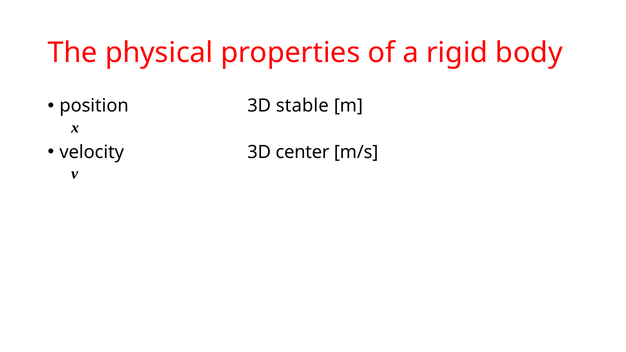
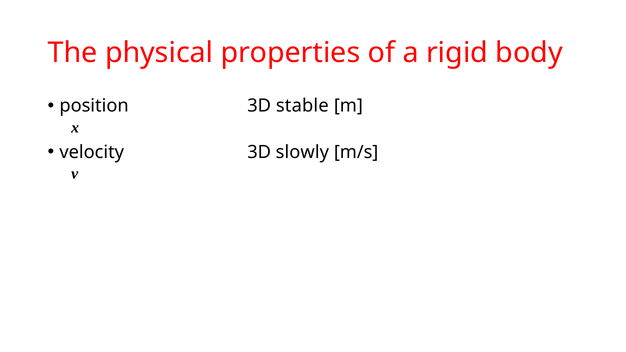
center: center -> slowly
